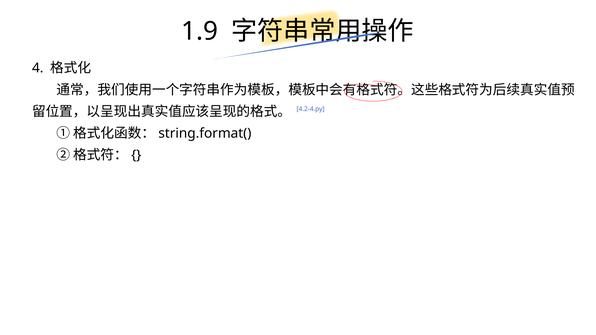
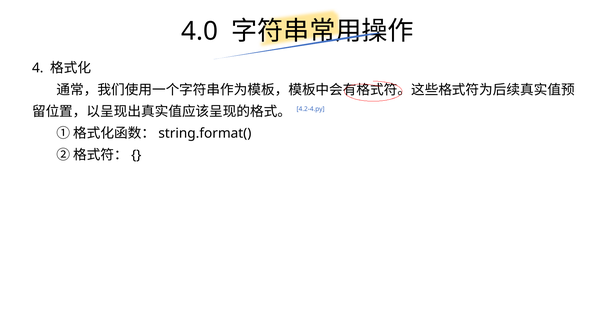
1.9: 1.9 -> 4.0
